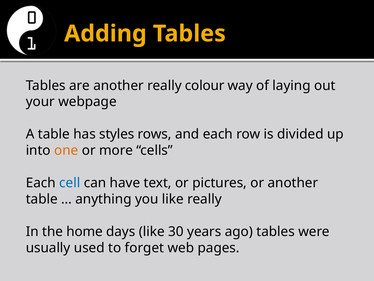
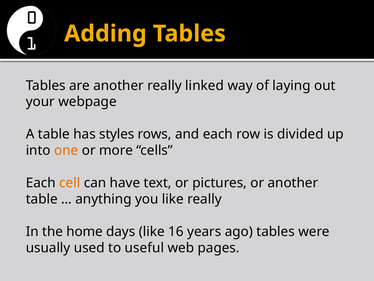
colour: colour -> linked
cell colour: blue -> orange
30: 30 -> 16
forget: forget -> useful
